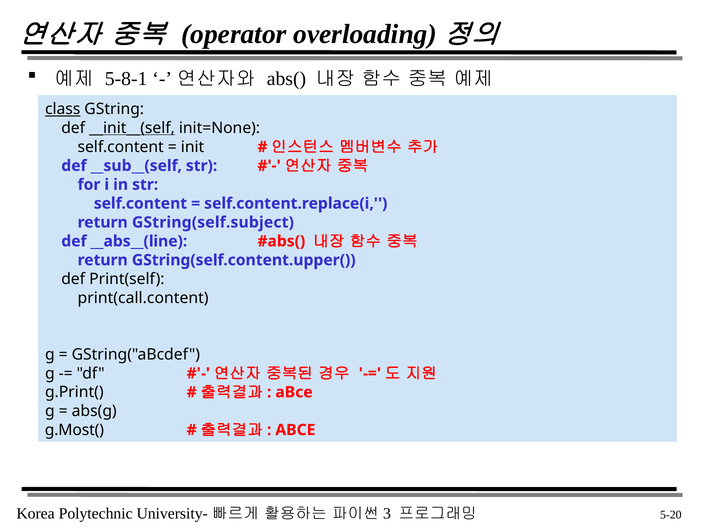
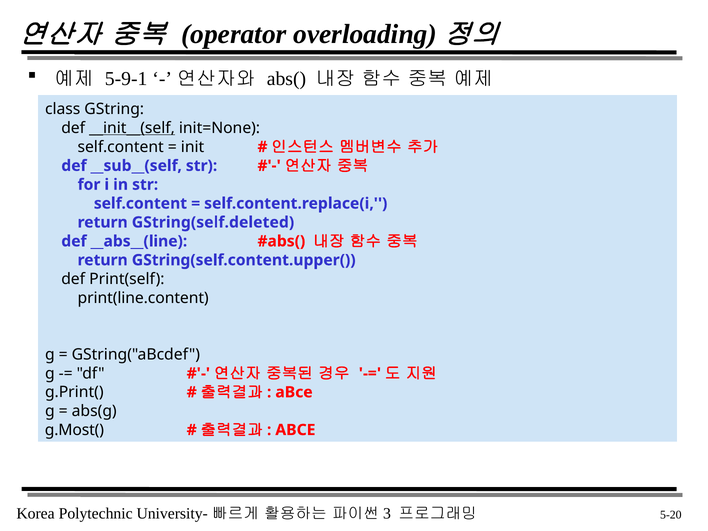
5-8-1: 5-8-1 -> 5-9-1
class underline: present -> none
GString(self.subject: GString(self.subject -> GString(self.deleted
print(call.content: print(call.content -> print(line.content
